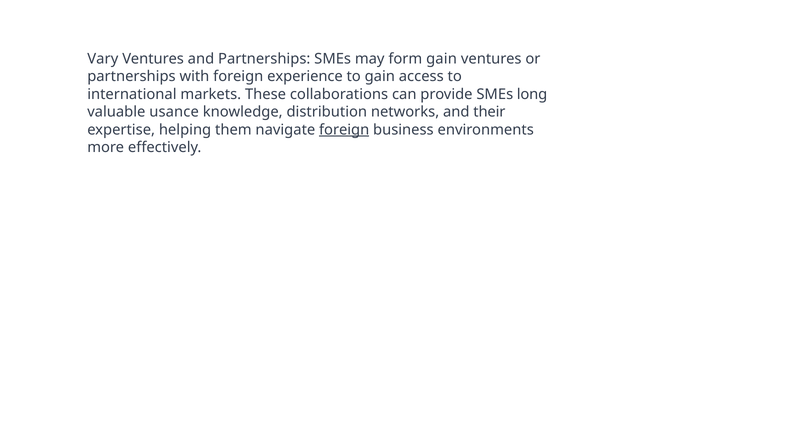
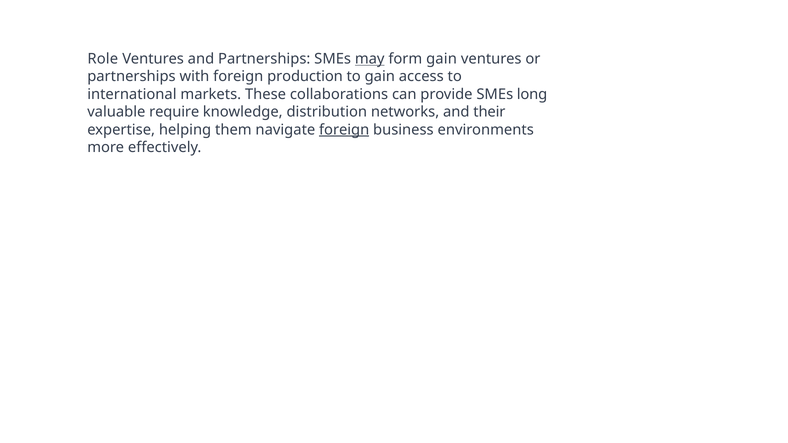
Vary: Vary -> Role
may underline: none -> present
experience: experience -> production
usance: usance -> require
